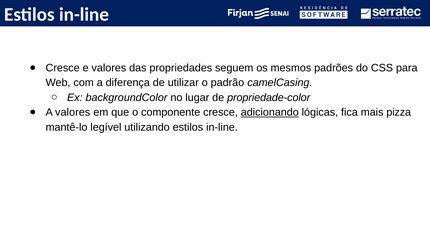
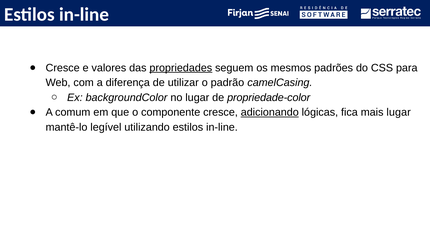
propriedades underline: none -> present
A valores: valores -> comum
mais pizza: pizza -> lugar
